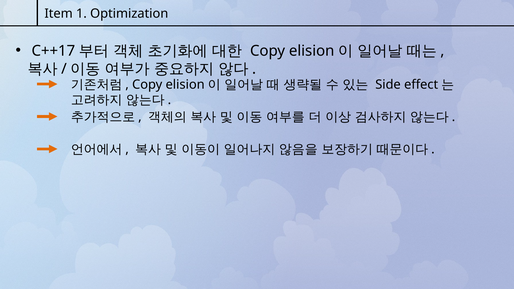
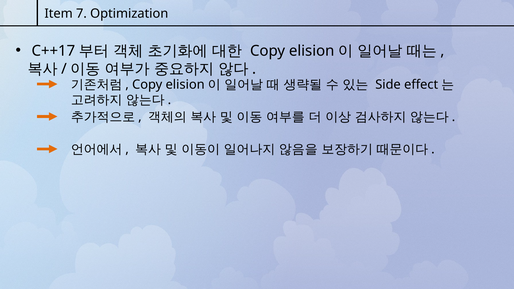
1: 1 -> 7
